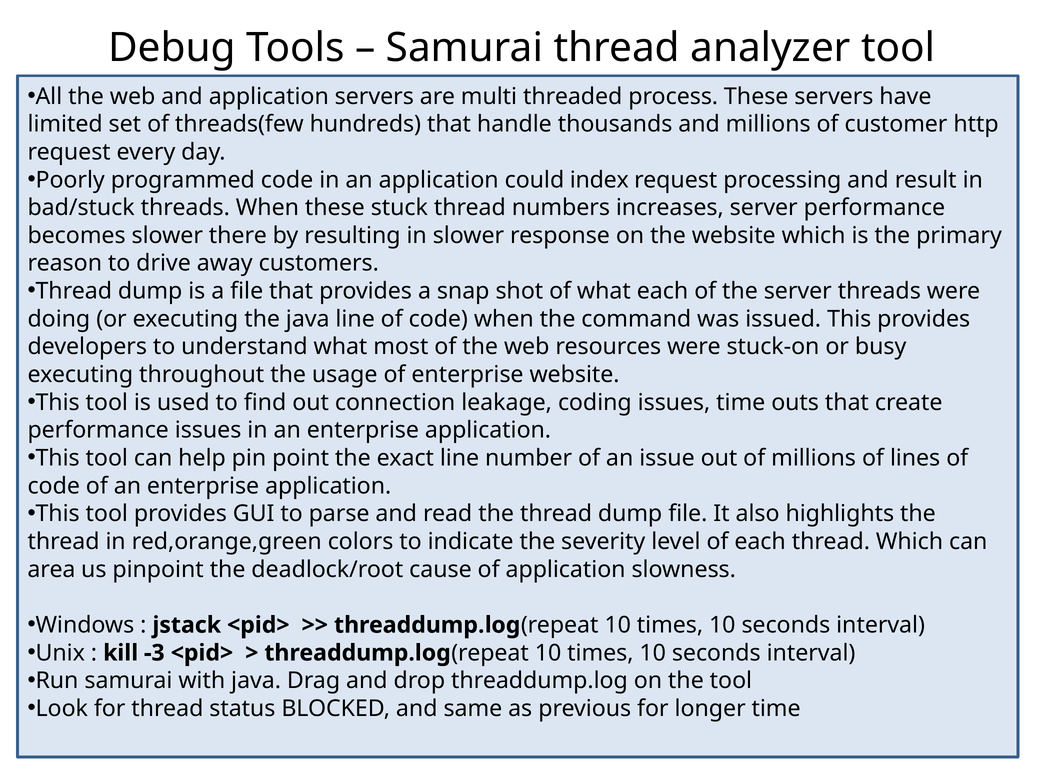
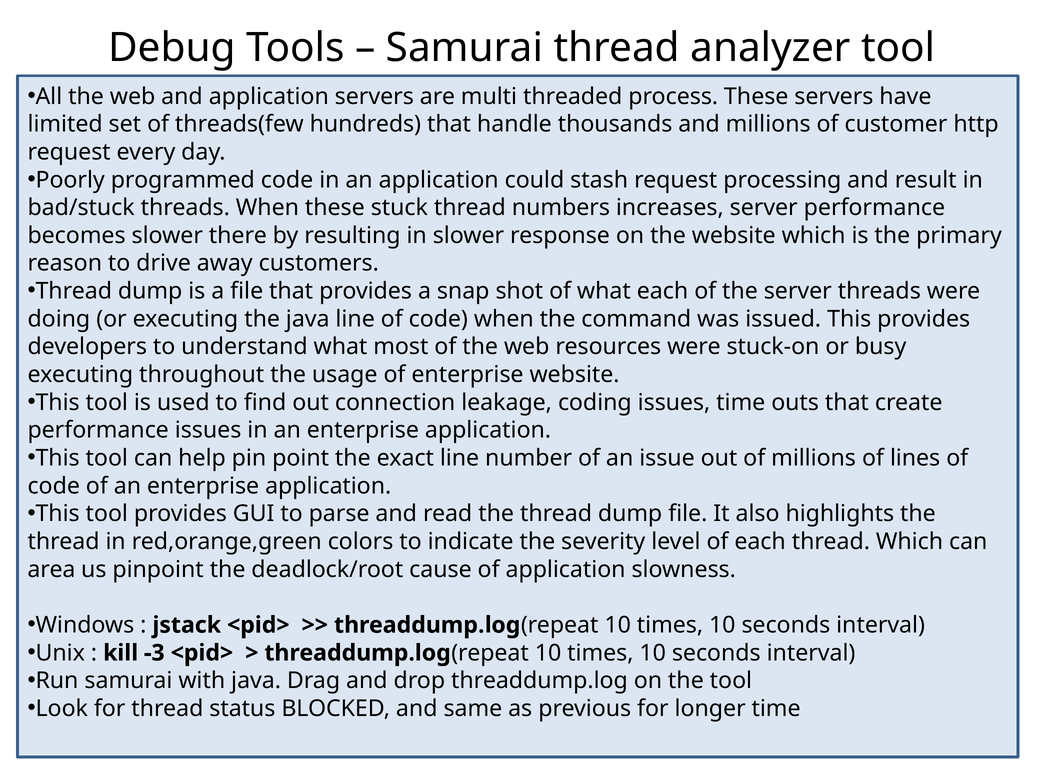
index: index -> stash
